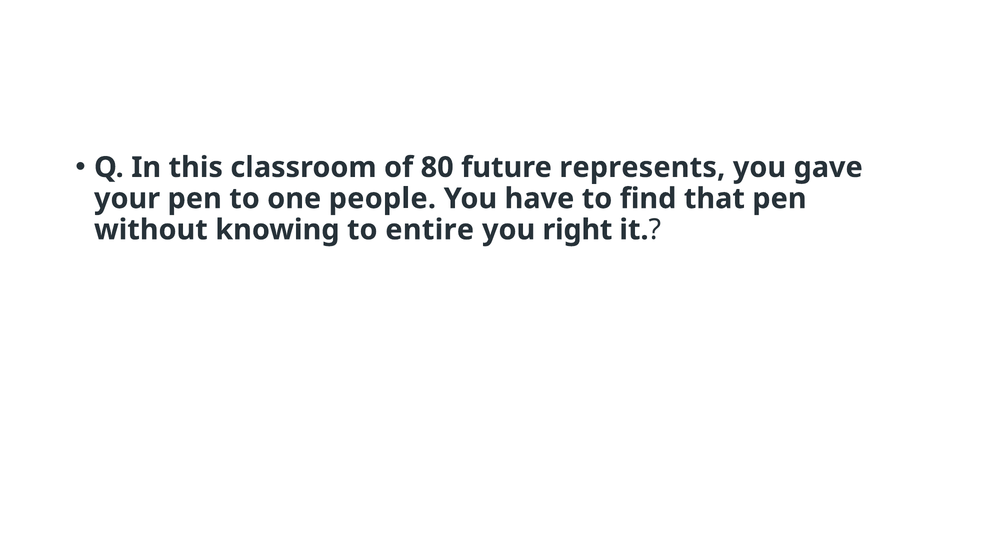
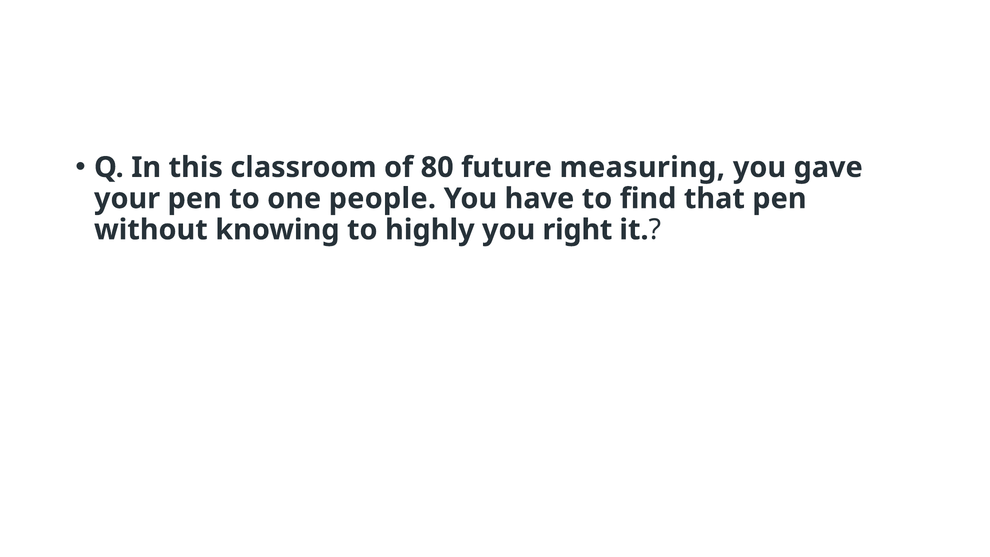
represents: represents -> measuring
entire: entire -> highly
